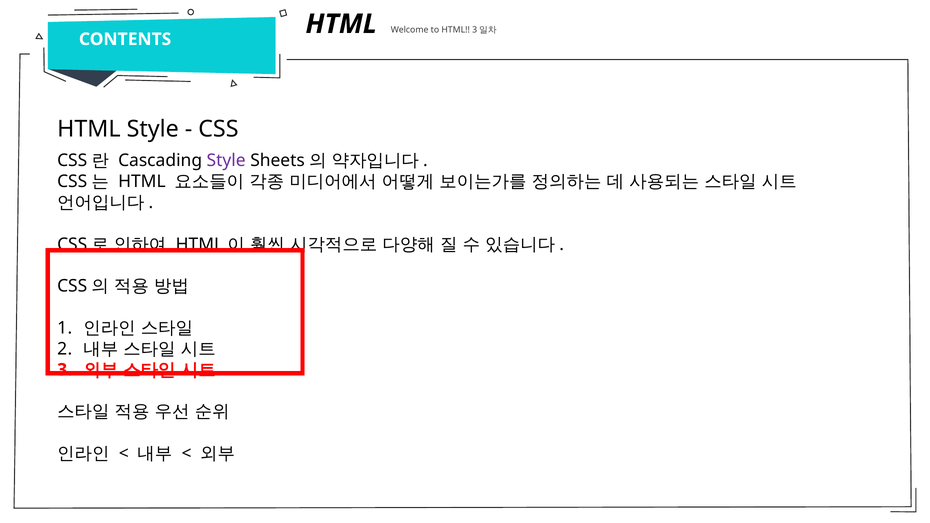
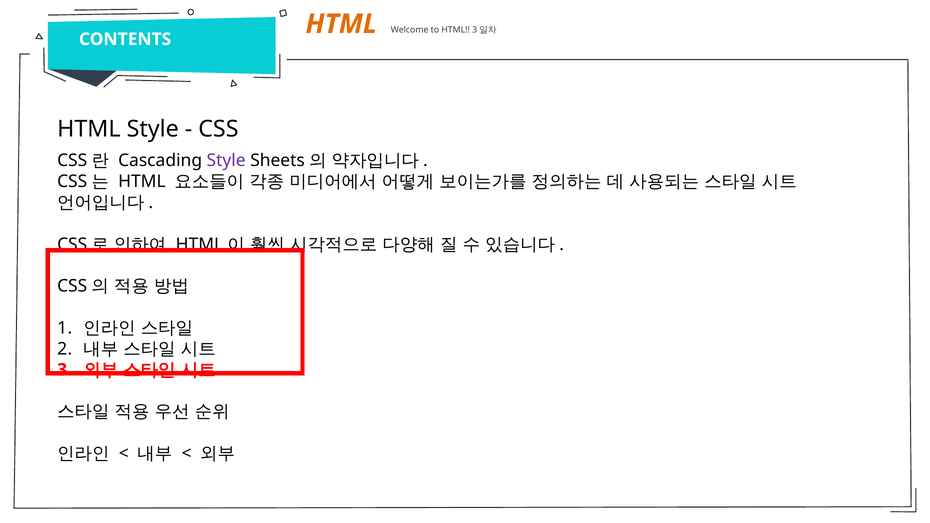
HTML at (341, 24) colour: black -> orange
